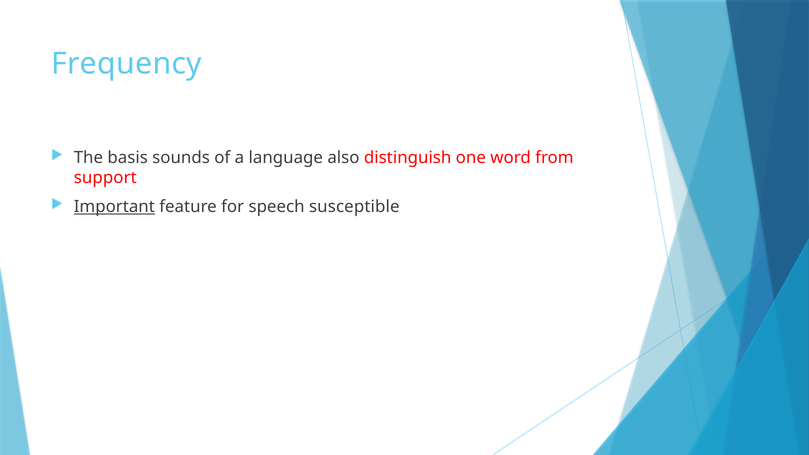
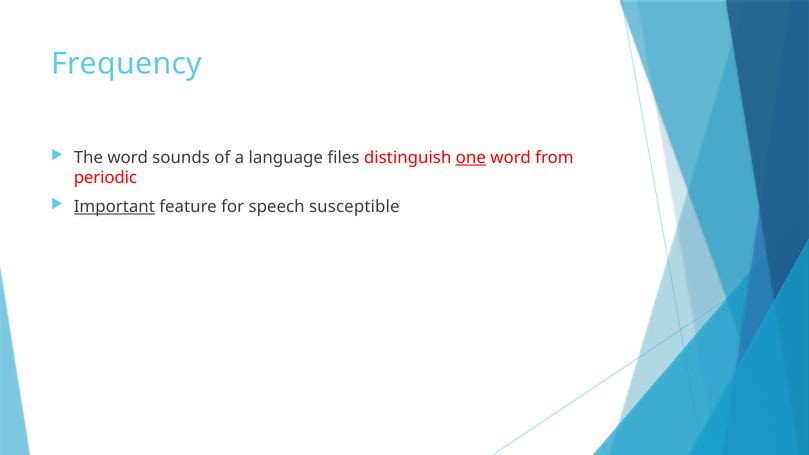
The basis: basis -> word
also: also -> files
one underline: none -> present
support: support -> periodic
